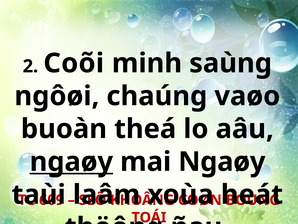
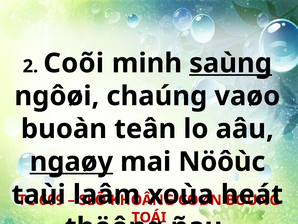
saùng underline: none -> present
theá: theá -> teân
mai Ngaøy: Ngaøy -> Nöôùc
